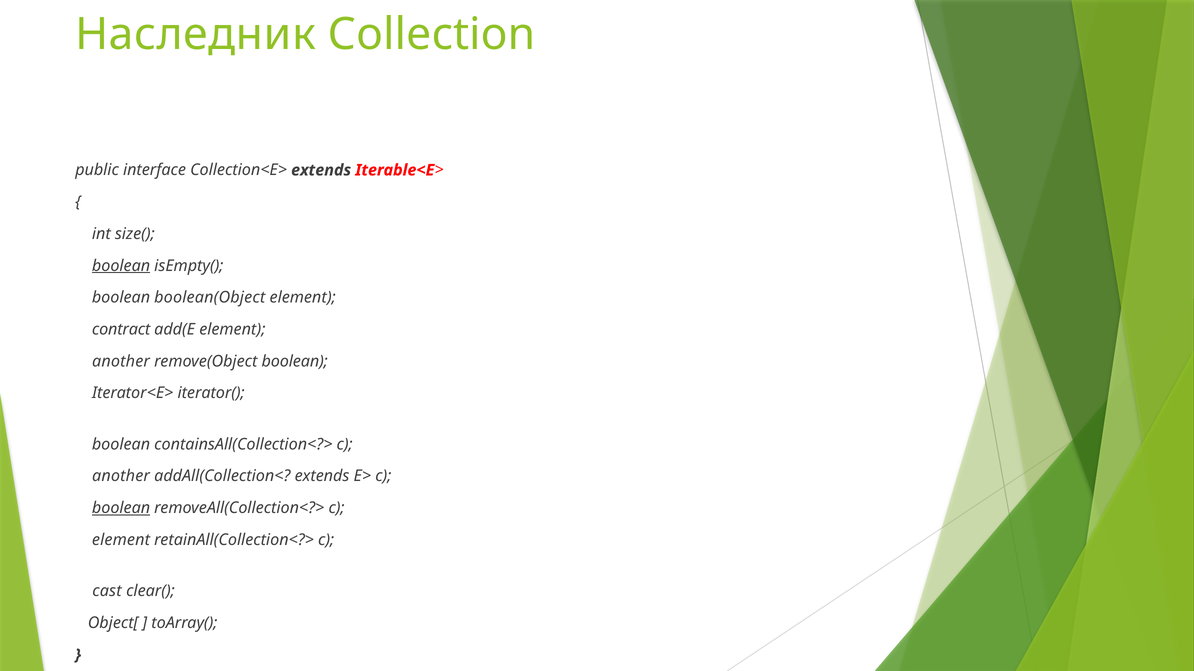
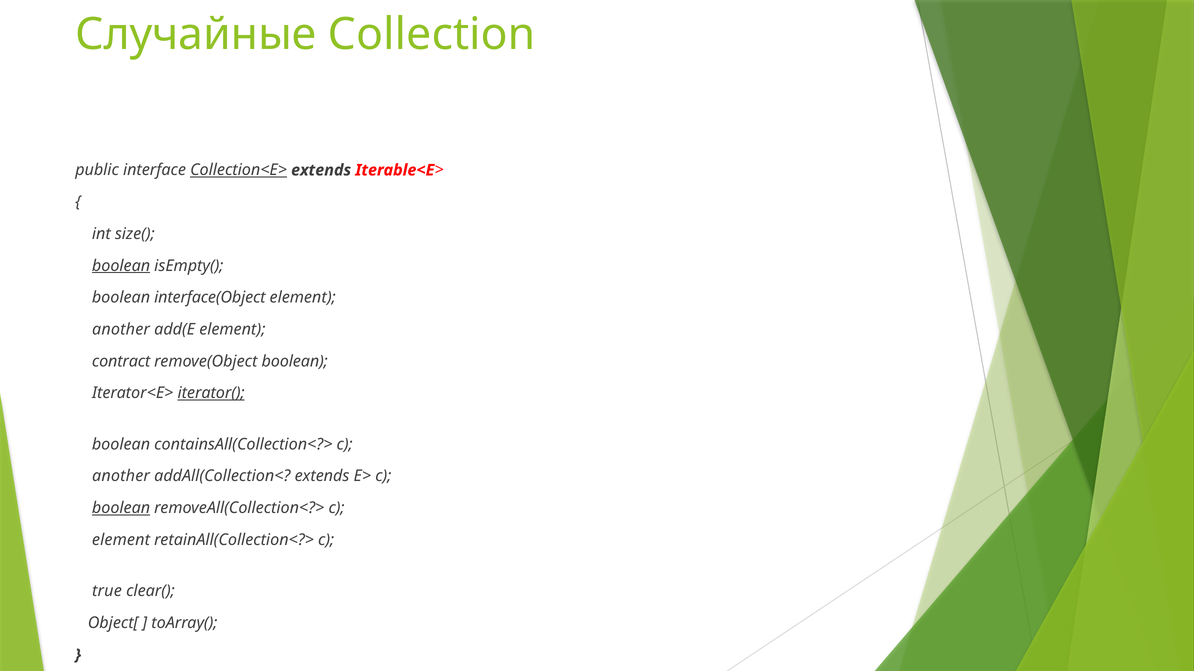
Наследник: Наследник -> Случайные
Collection<E> underline: none -> present
boolean(Object: boolean(Object -> interface(Object
contract at (121, 330): contract -> another
another at (121, 362): another -> contract
iterator( underline: none -> present
cast: cast -> true
